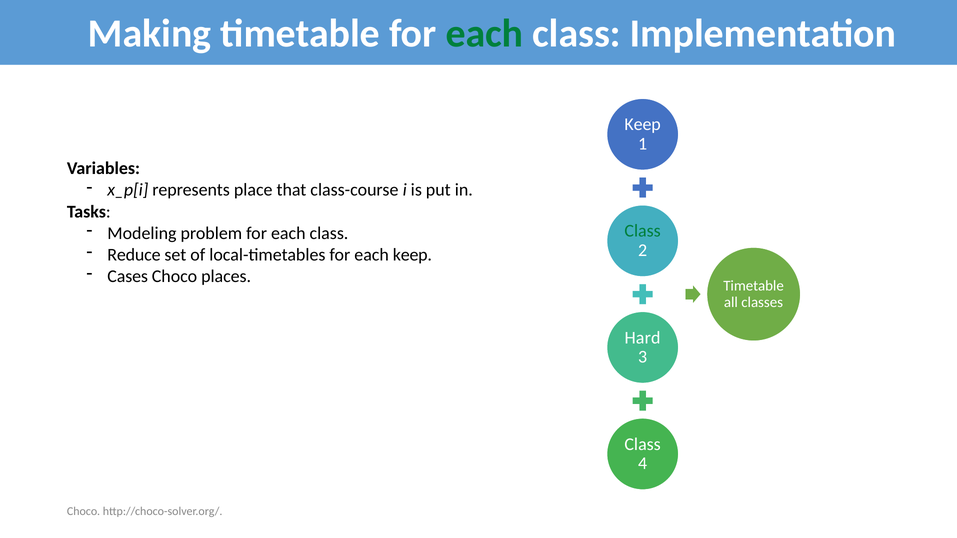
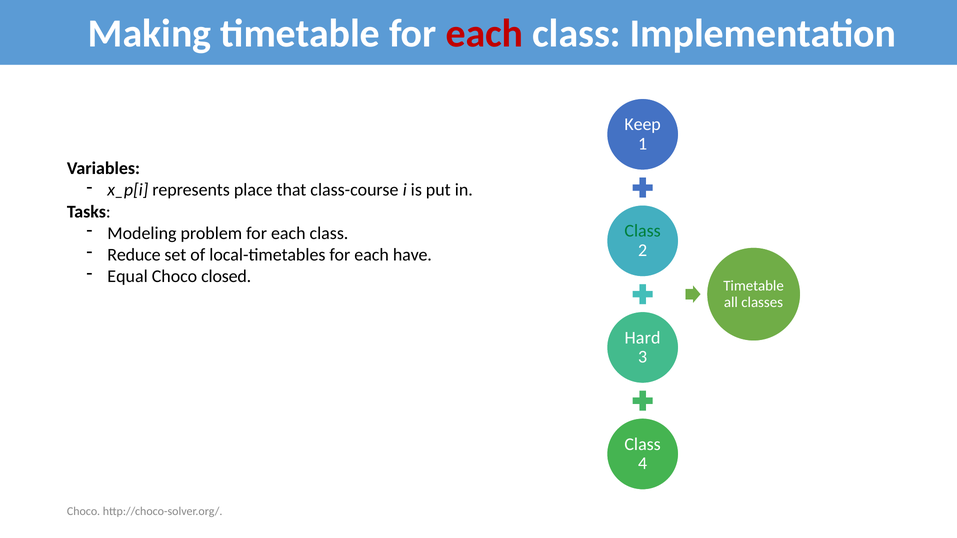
each at (484, 34) colour: green -> red
each keep: keep -> have
Cases: Cases -> Equal
places: places -> closed
